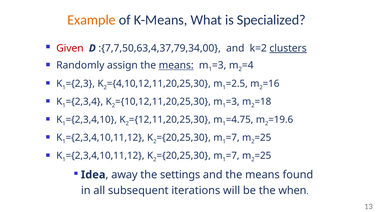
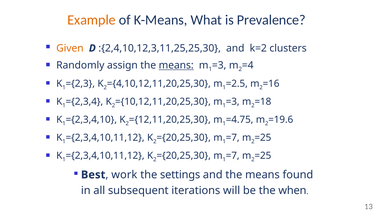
Specialized: Specialized -> Prevalence
Given colour: red -> orange
:{7,7,50,63,4,37,79,34,00: :{7,7,50,63,4,37,79,34,00 -> :{2,4,10,12,3,11,25,25,30
clusters underline: present -> none
Idea: Idea -> Best
away: away -> work
